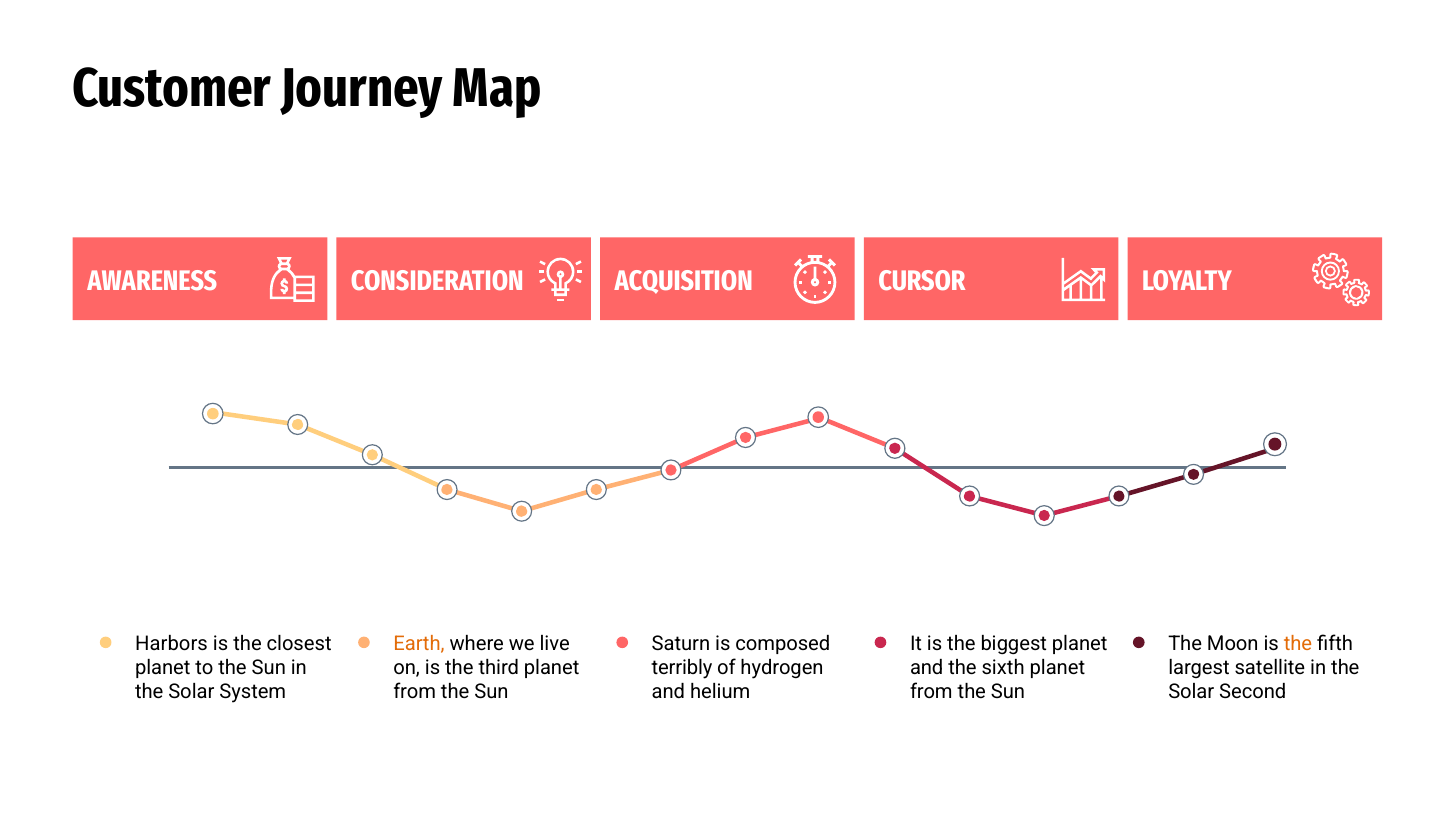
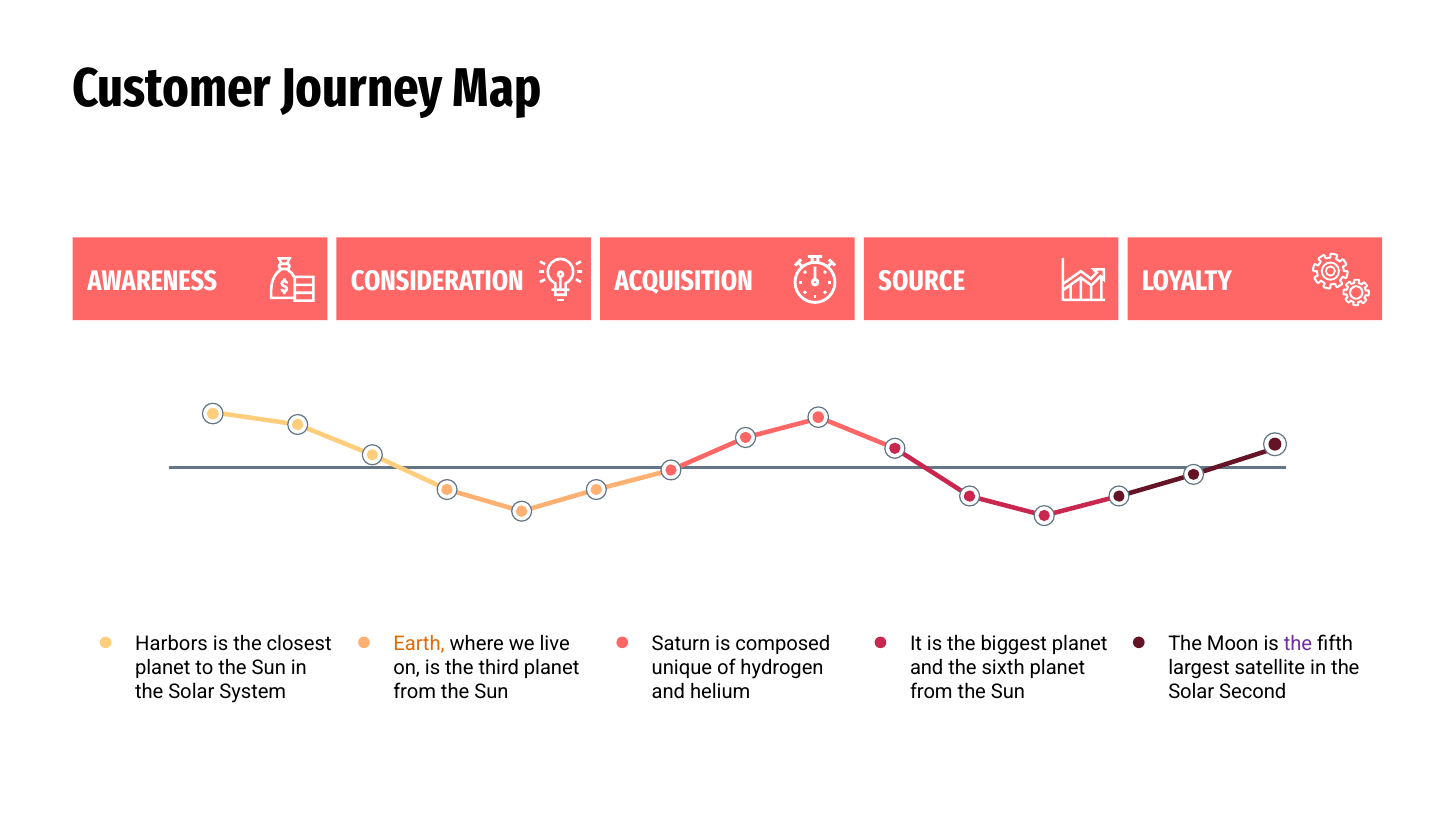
CURSOR: CURSOR -> SOURCE
the at (1298, 643) colour: orange -> purple
terribly: terribly -> unique
